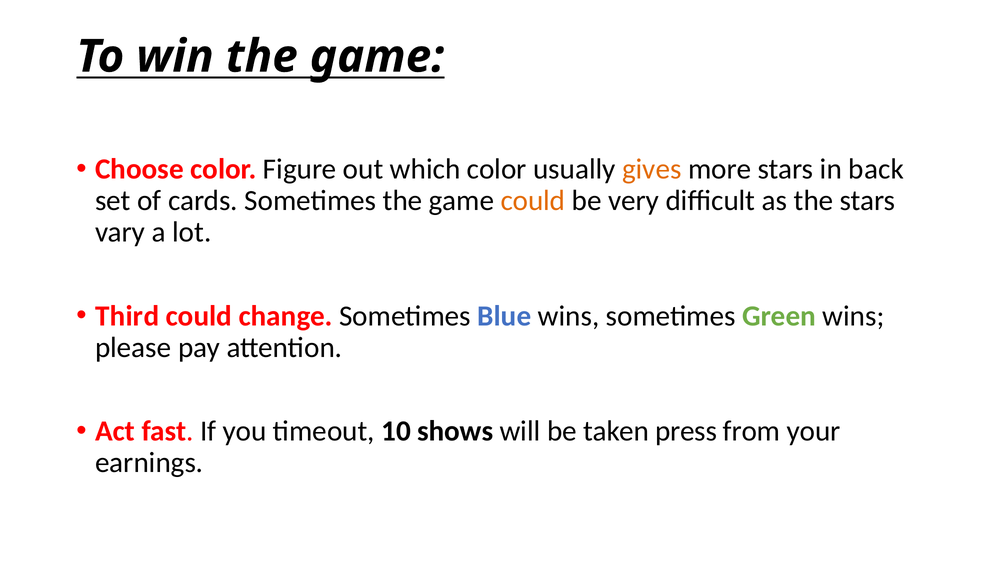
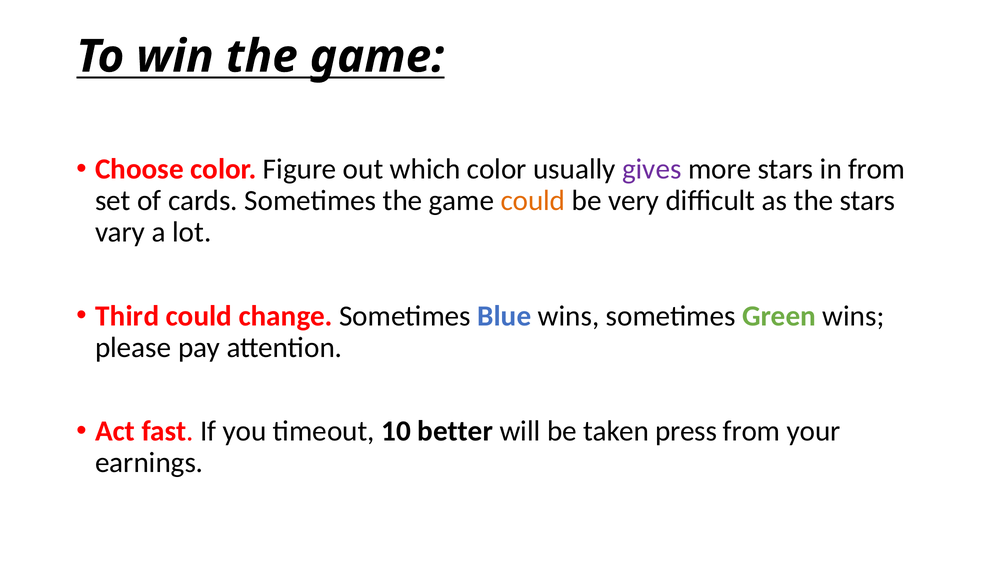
gives colour: orange -> purple
in back: back -> from
shows: shows -> better
